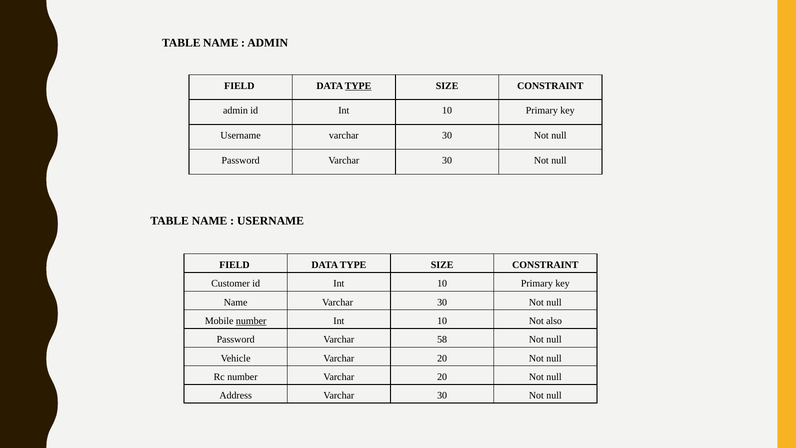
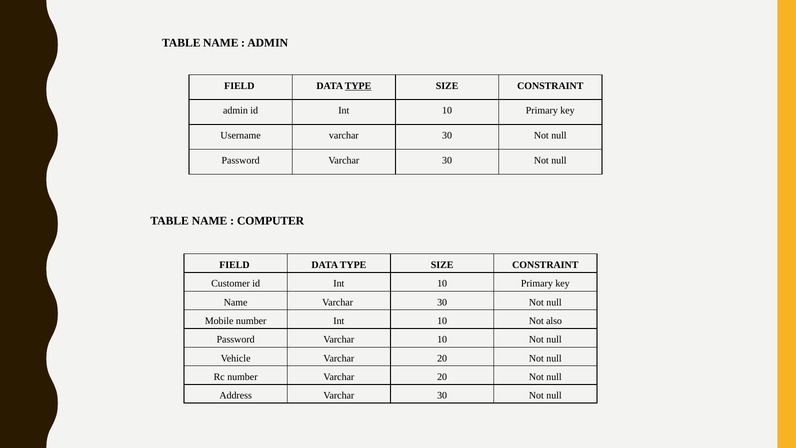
USERNAME at (271, 221): USERNAME -> COMPUTER
number at (251, 321) underline: present -> none
Varchar 58: 58 -> 10
